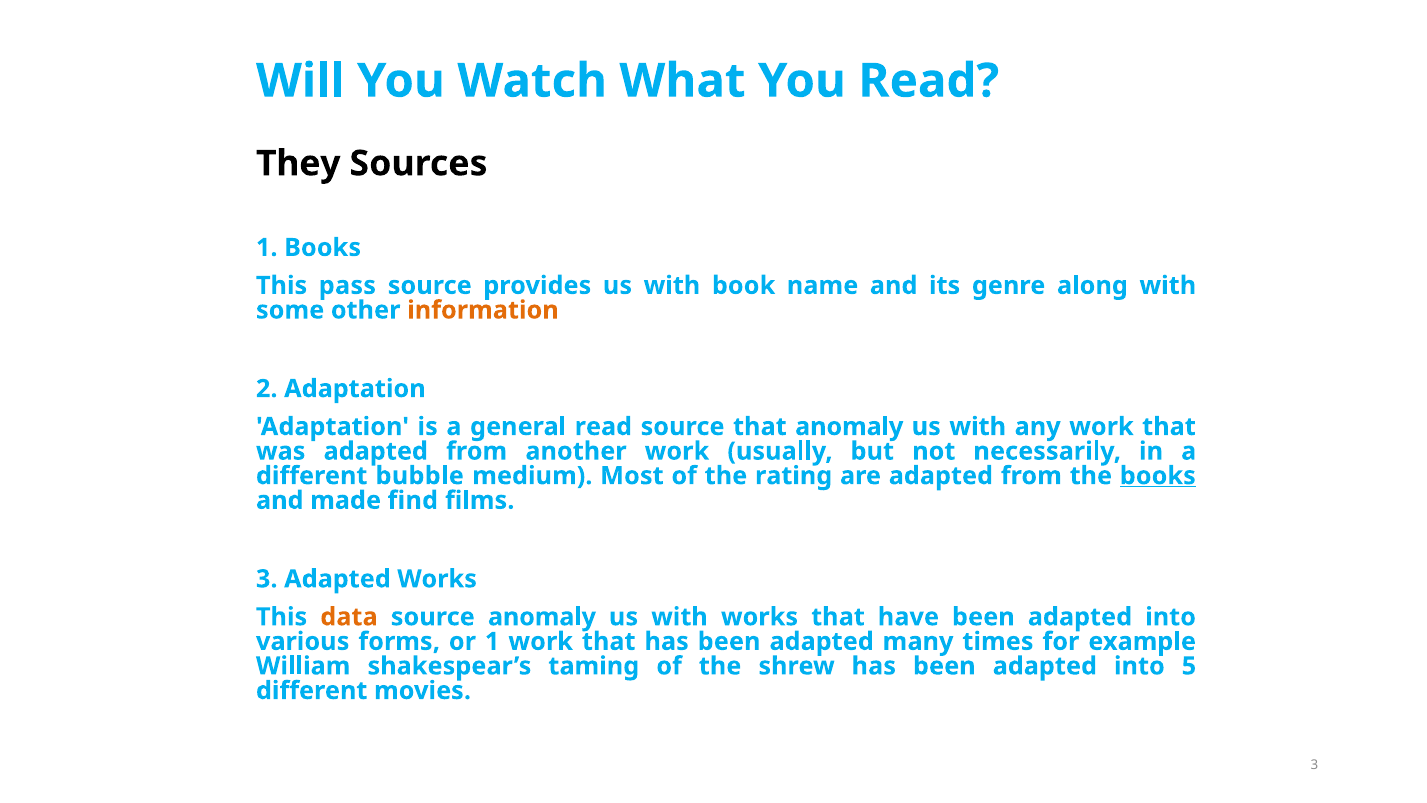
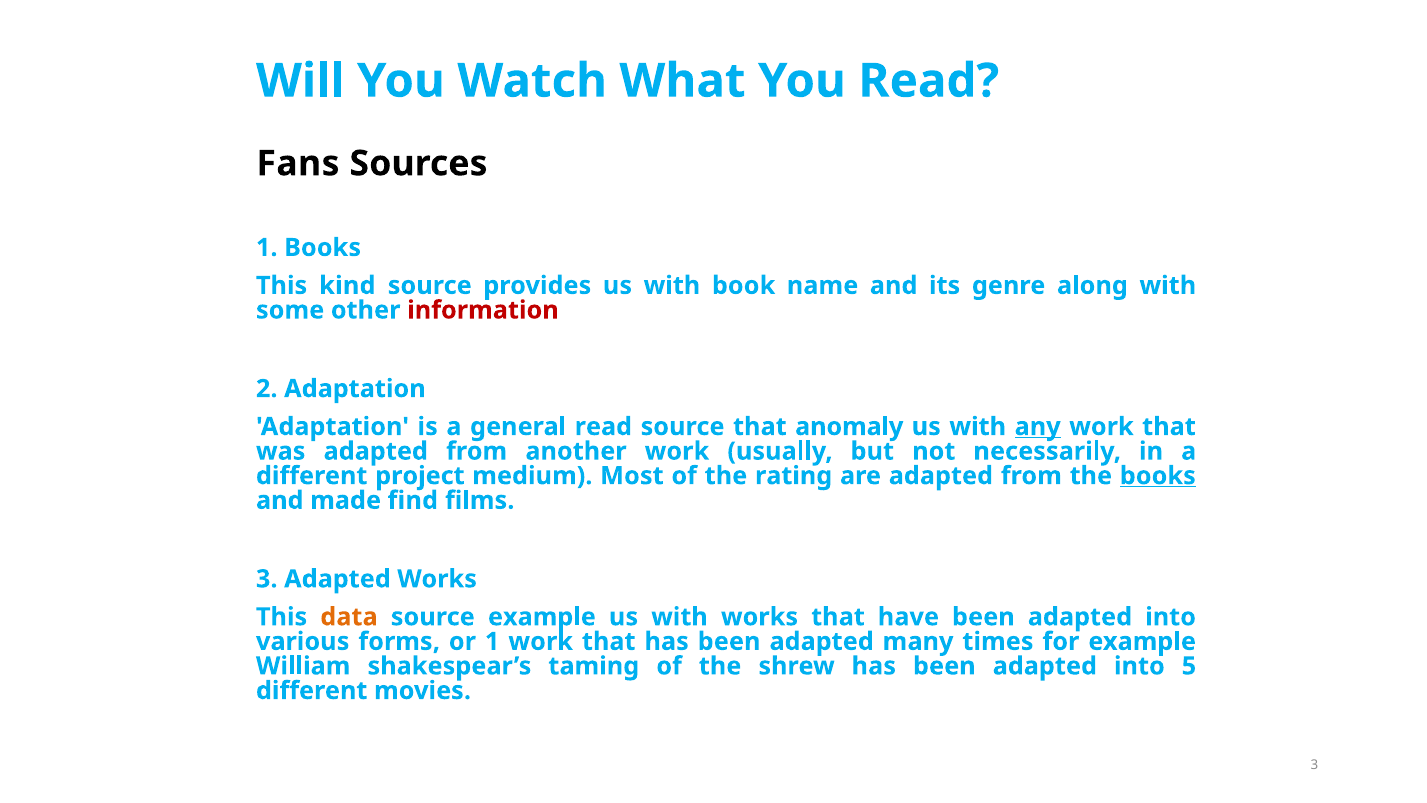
They: They -> Fans
pass: pass -> kind
information colour: orange -> red
any underline: none -> present
bubble: bubble -> project
source anomaly: anomaly -> example
